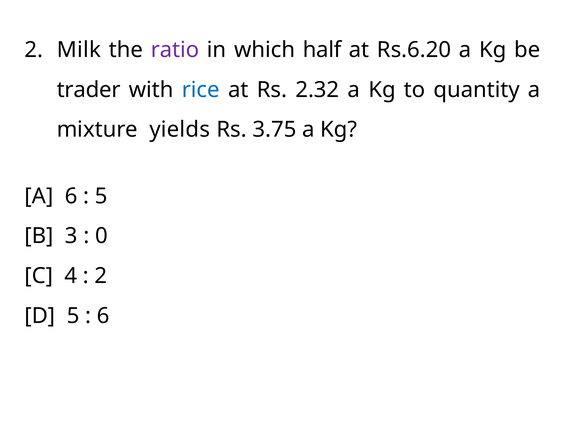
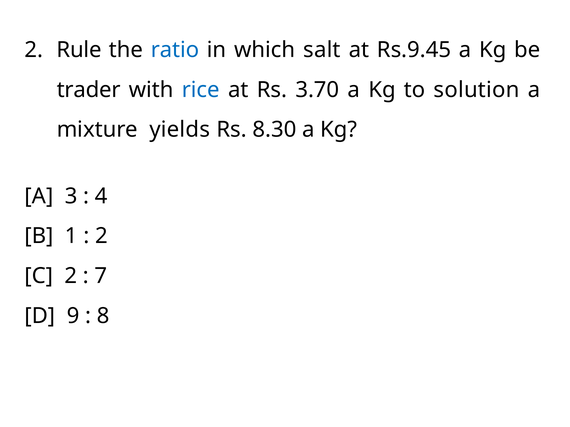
Milk: Milk -> Rule
ratio colour: purple -> blue
half: half -> salt
Rs.6.20: Rs.6.20 -> Rs.9.45
2.32: 2.32 -> 3.70
quantity: quantity -> solution
3.75: 3.75 -> 8.30
A 6: 6 -> 3
5 at (101, 196): 5 -> 4
3: 3 -> 1
0 at (101, 236): 0 -> 2
C 4: 4 -> 2
2 at (101, 276): 2 -> 7
D 5: 5 -> 9
6 at (103, 316): 6 -> 8
